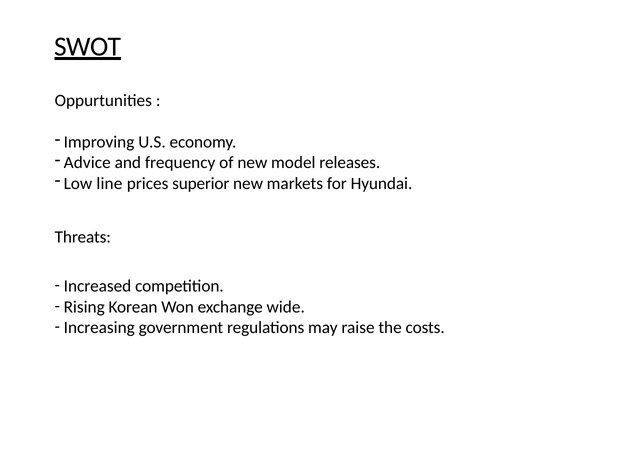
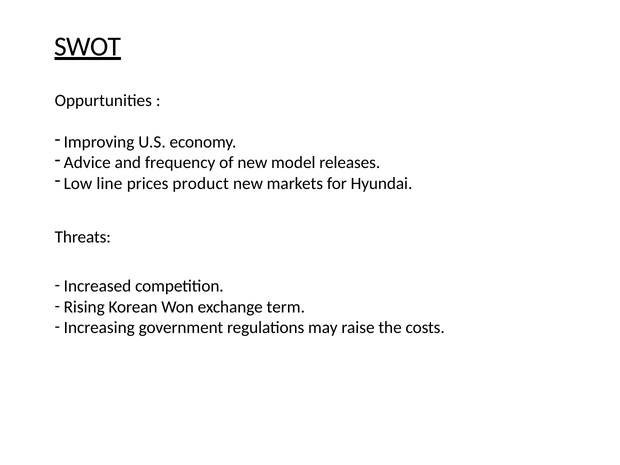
superior: superior -> product
wide: wide -> term
